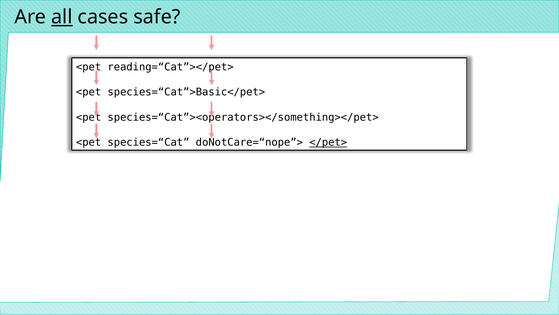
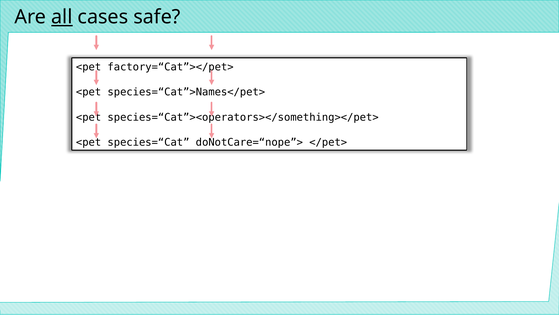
reading=“Cat”></pet>: reading=“Cat”></pet> -> factory=“Cat”></pet>
species=“Cat”>Basic</pet>: species=“Cat”>Basic</pet> -> species=“Cat”>Names</pet>
</pet> underline: present -> none
